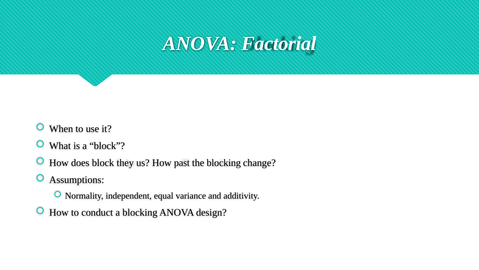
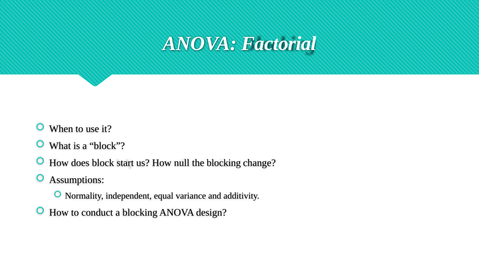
they: they -> start
past: past -> null
